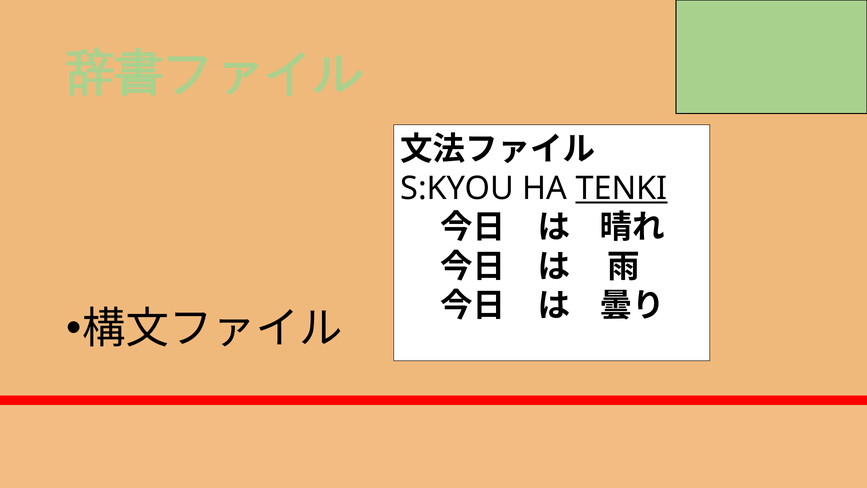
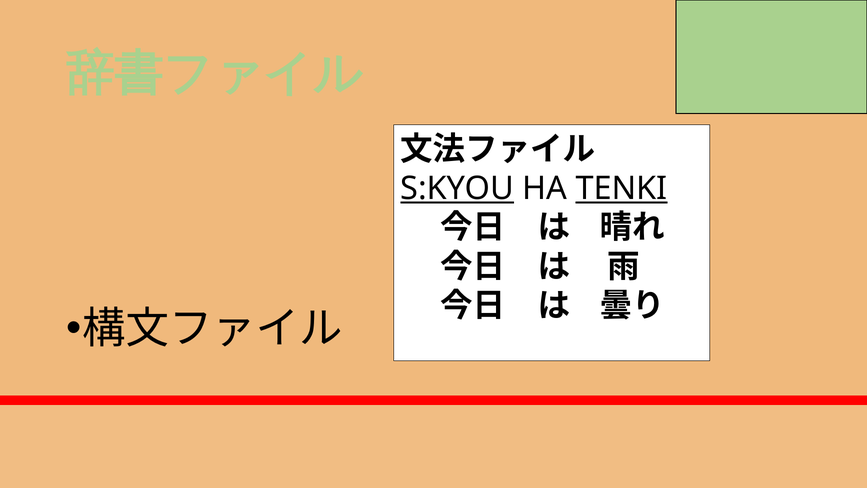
S:KYOU underline: none -> present
